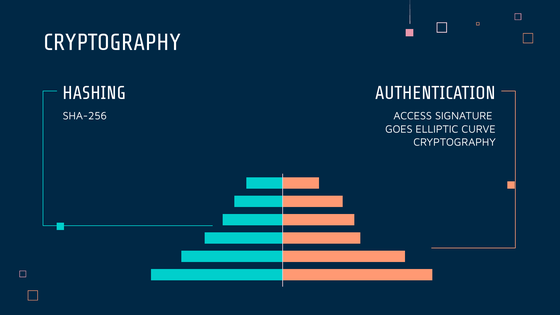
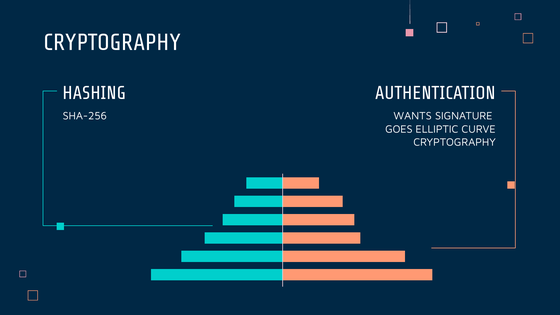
ACCESS: ACCESS -> WANTS
